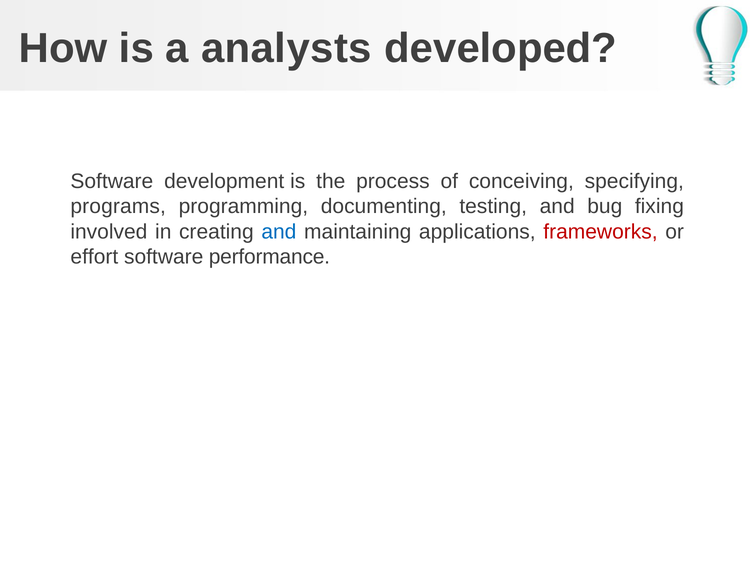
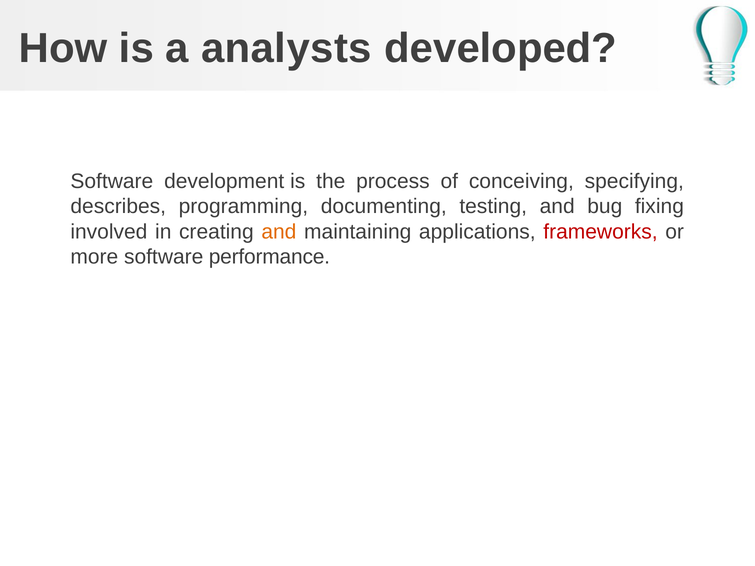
programs: programs -> describes
and at (279, 232) colour: blue -> orange
effort: effort -> more
